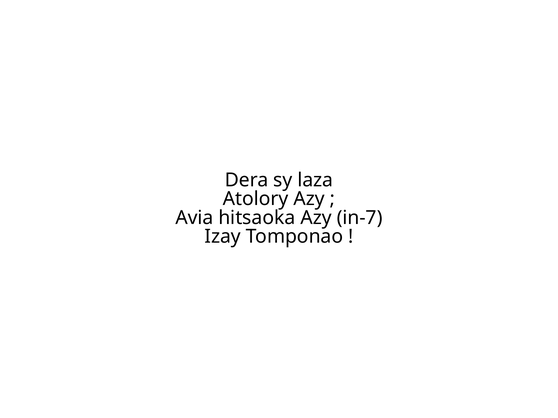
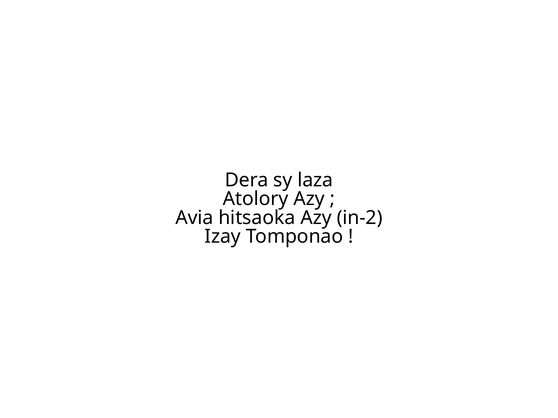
in-7: in-7 -> in-2
